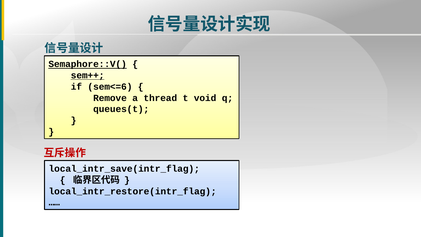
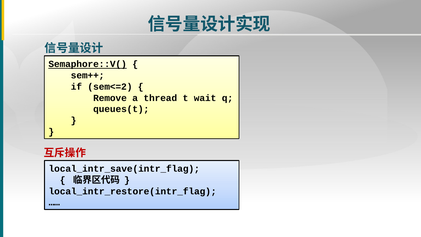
sem++ underline: present -> none
sem<=6: sem<=6 -> sem<=2
void: void -> wait
